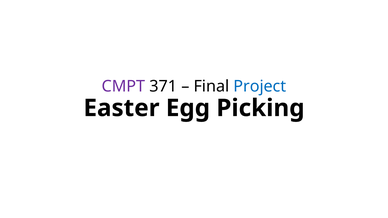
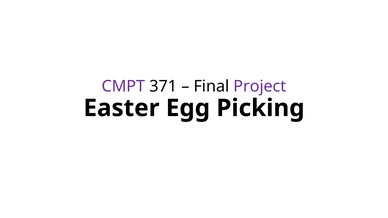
Project colour: blue -> purple
